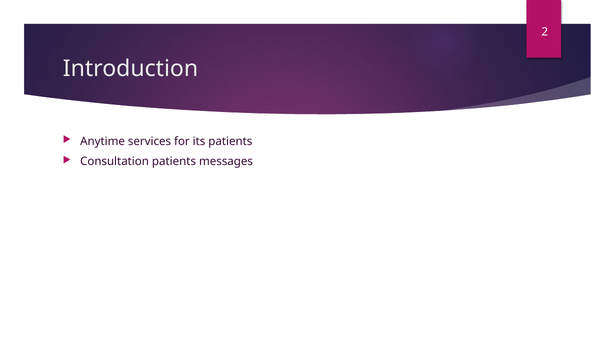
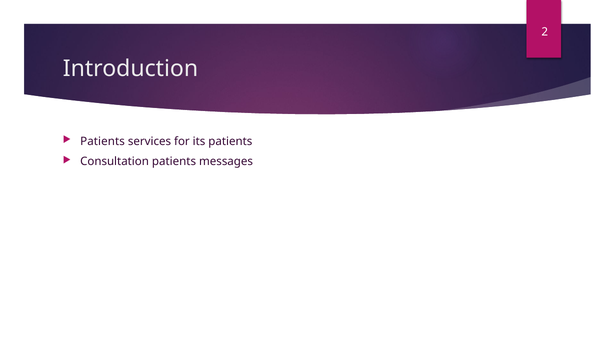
Anytime at (103, 141): Anytime -> Patients
